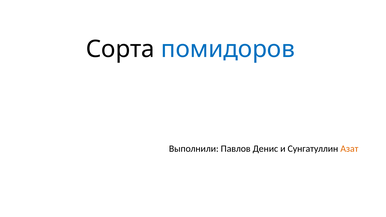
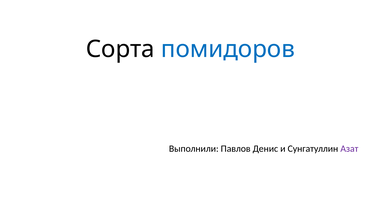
Азат colour: orange -> purple
